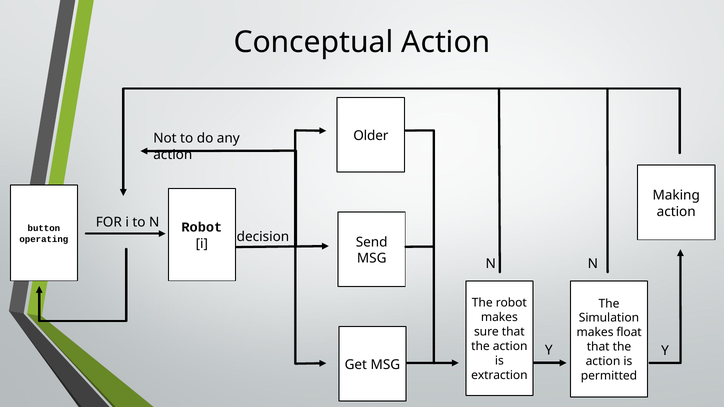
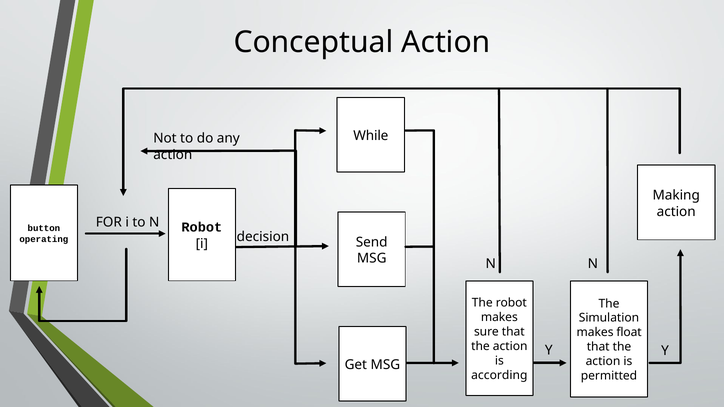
Older: Older -> While
extraction: extraction -> according
